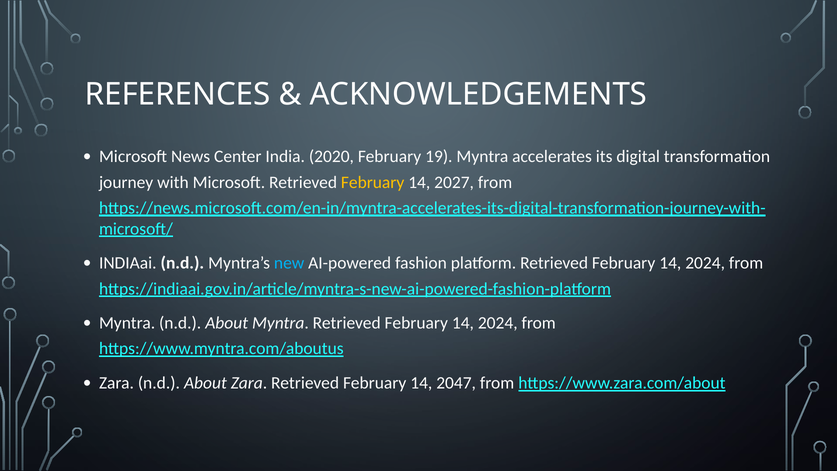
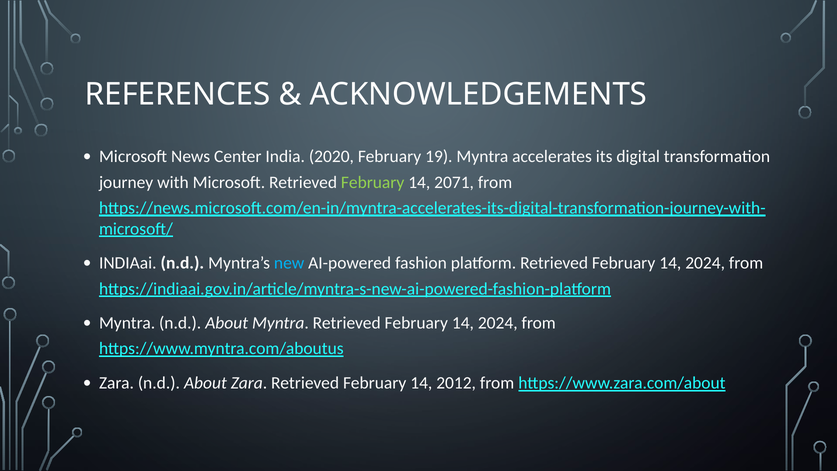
February at (373, 182) colour: yellow -> light green
2027: 2027 -> 2071
2047: 2047 -> 2012
